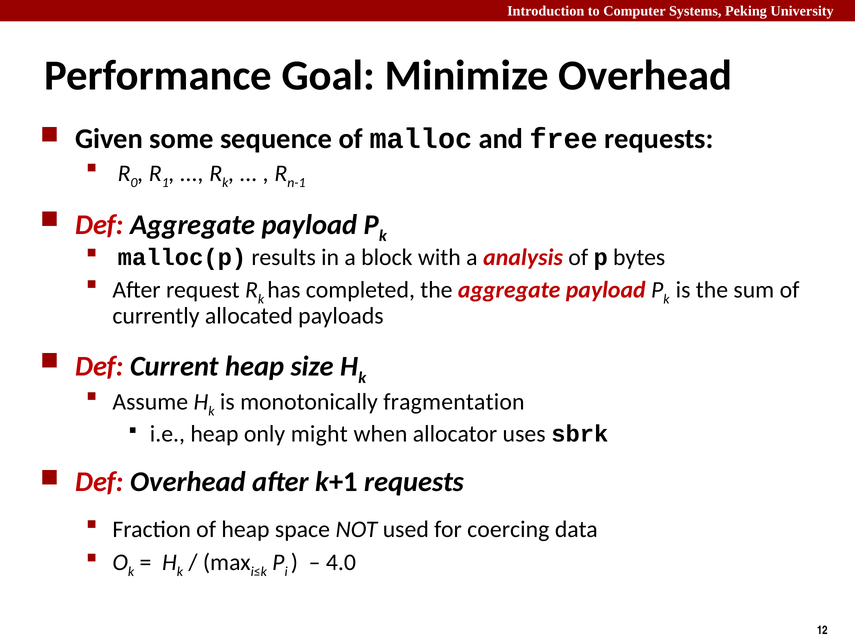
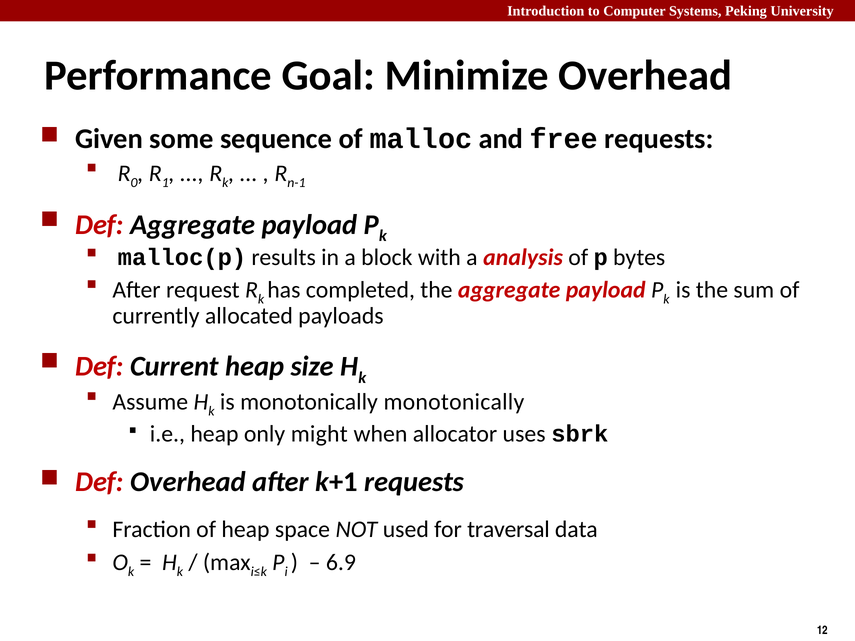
monotonically fragmentation: fragmentation -> monotonically
coercing: coercing -> traversal
4.0: 4.0 -> 6.9
